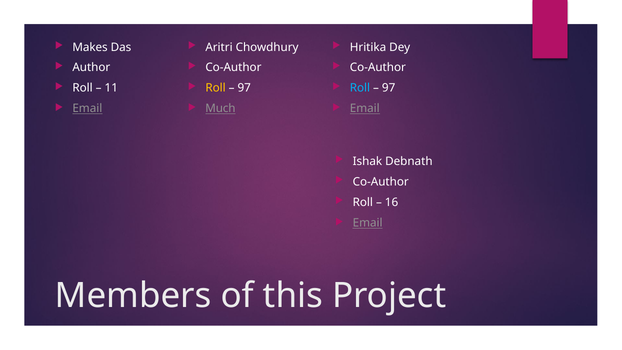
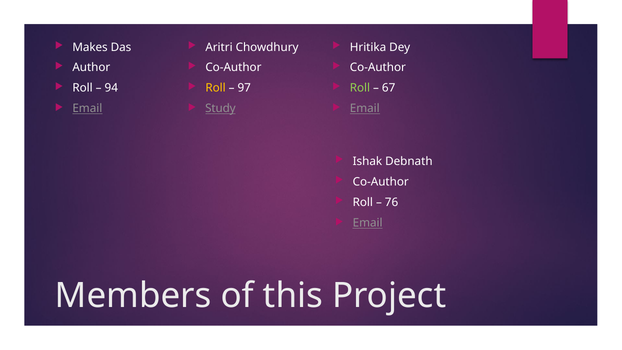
11: 11 -> 94
Roll at (360, 88) colour: light blue -> light green
97 at (389, 88): 97 -> 67
Much: Much -> Study
16: 16 -> 76
